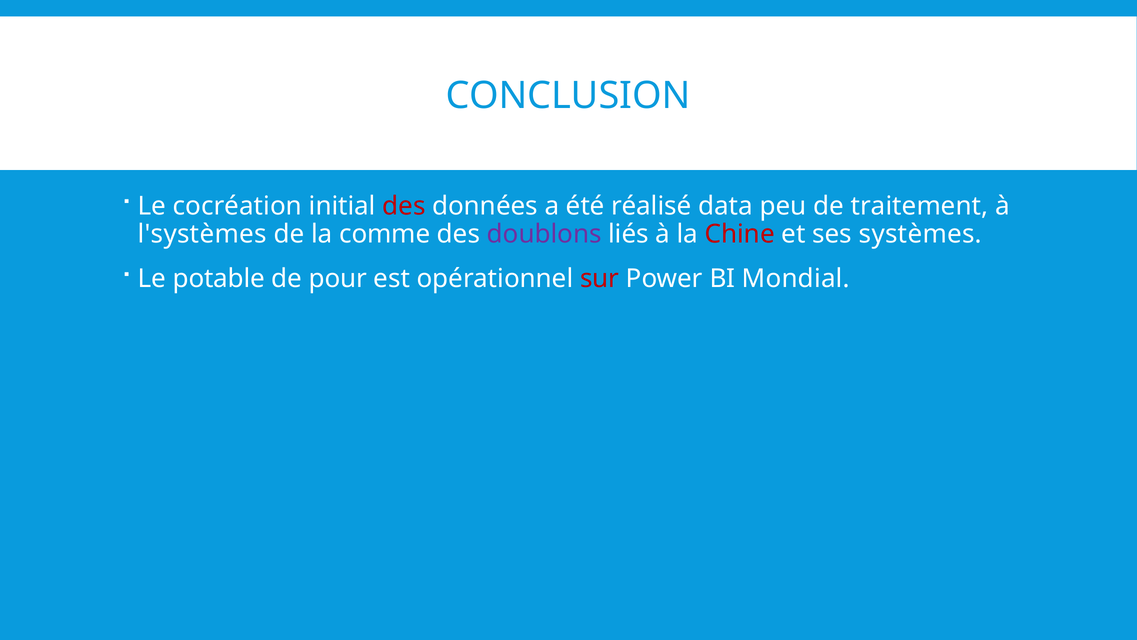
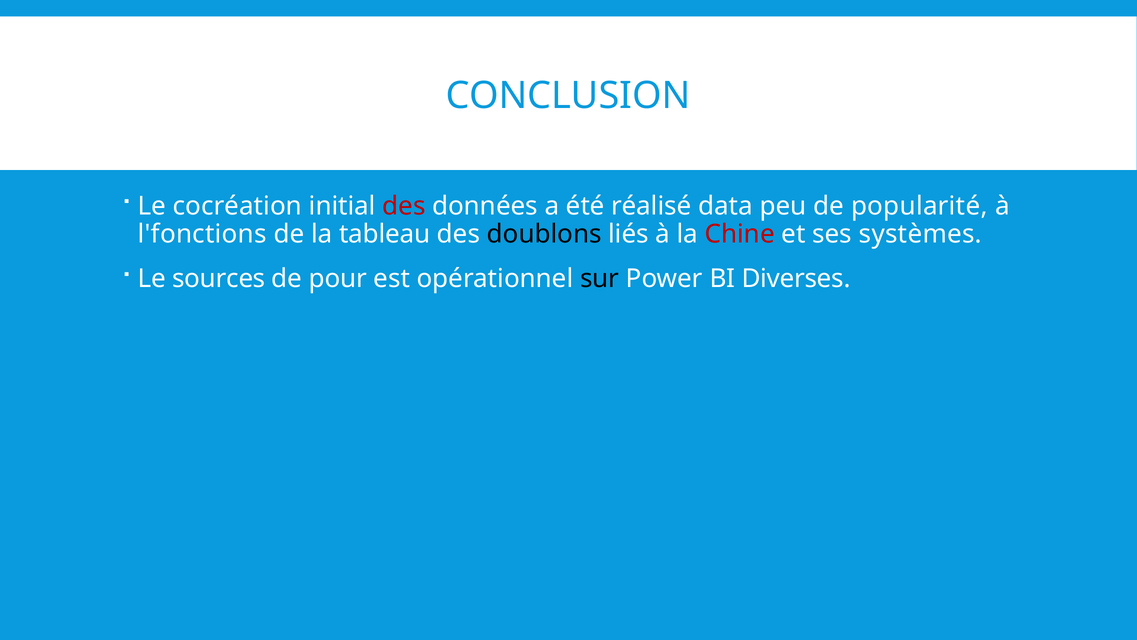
traitement: traitement -> popularité
l'systèmes: l'systèmes -> l'fonctions
comme: comme -> tableau
doublons colour: purple -> black
potable: potable -> sources
sur colour: red -> black
Mondial: Mondial -> Diverses
